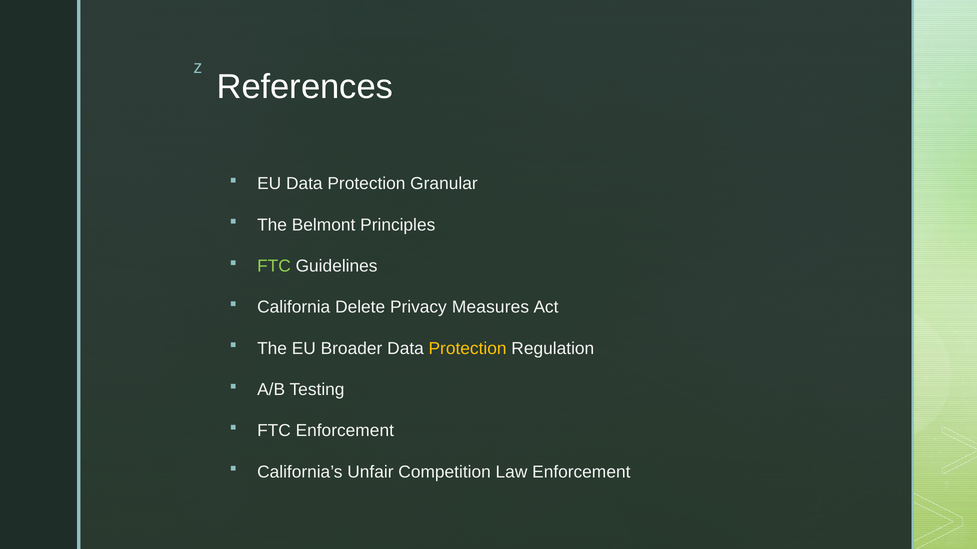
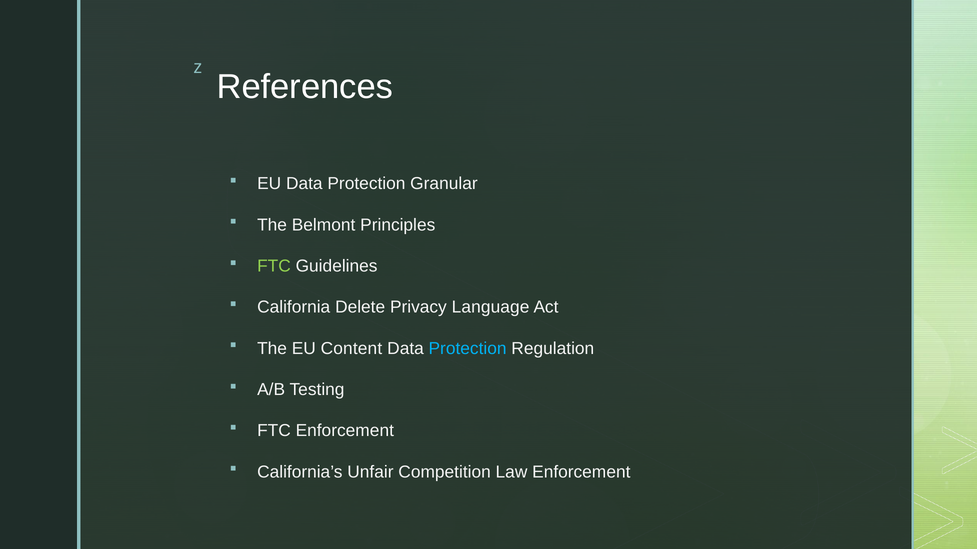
Measures: Measures -> Language
Broader: Broader -> Content
Protection at (468, 349) colour: yellow -> light blue
